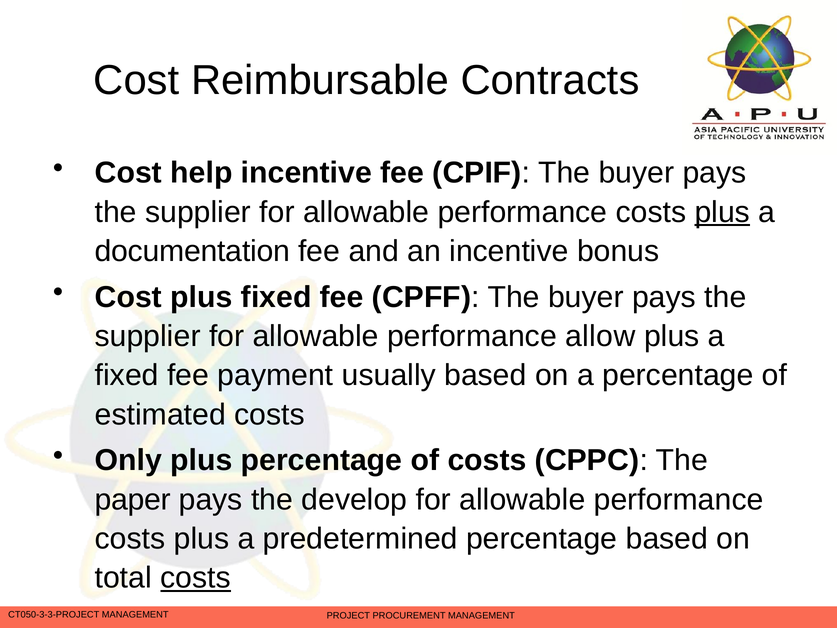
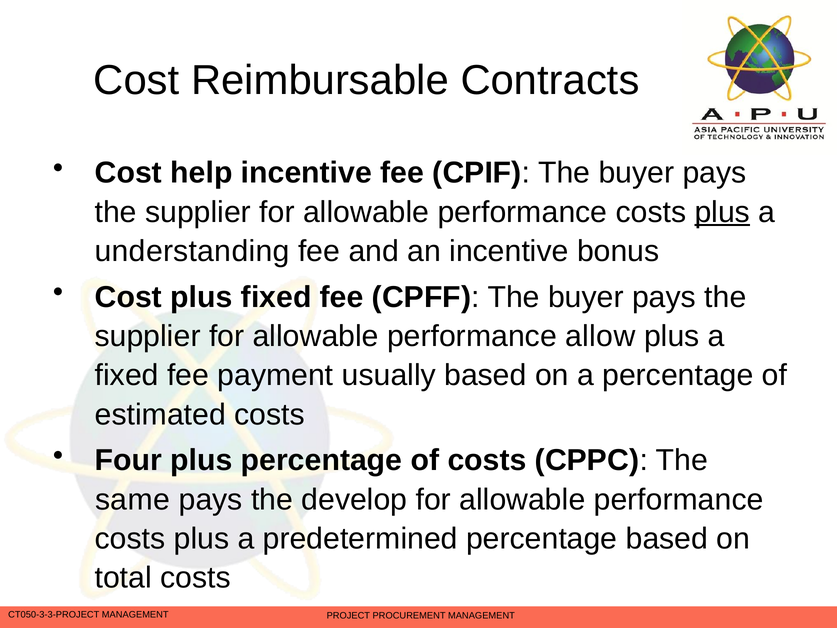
documentation: documentation -> understanding
Only: Only -> Four
paper: paper -> same
costs at (196, 578) underline: present -> none
